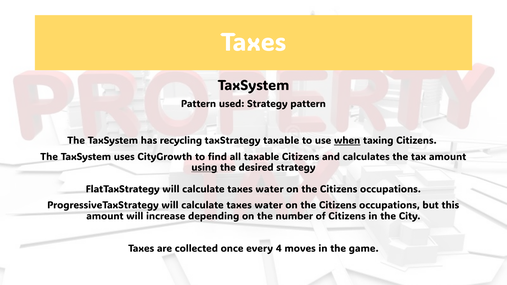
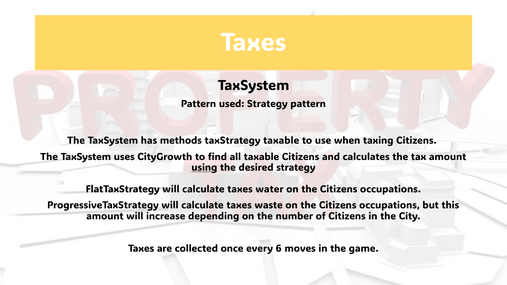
recycling: recycling -> methods
when underline: present -> none
water at (269, 205): water -> waste
4: 4 -> 6
